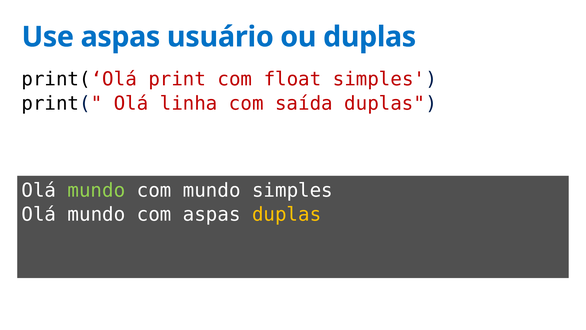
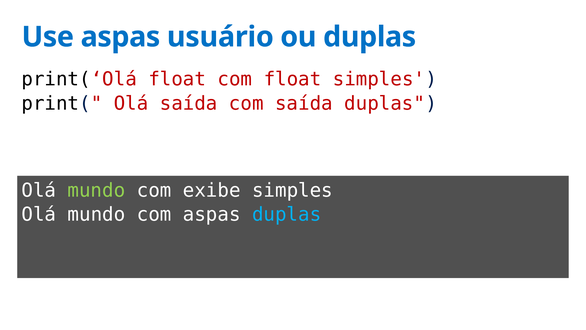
print(‘Olá print: print -> float
Olá linha: linha -> saída
com mundo: mundo -> exibe
duplas at (287, 214) colour: yellow -> light blue
